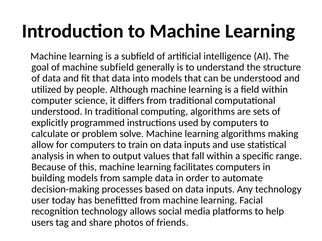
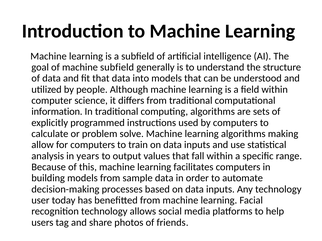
understood at (57, 112): understood -> information
when: when -> years
